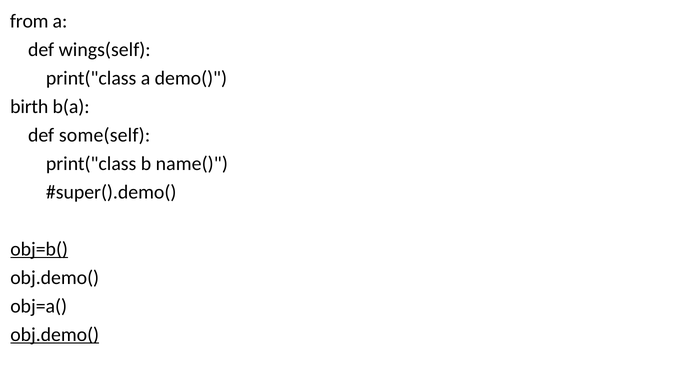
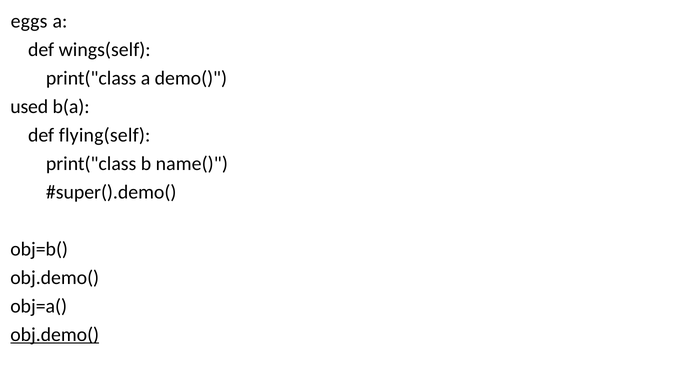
from: from -> eggs
birth: birth -> used
some(self: some(self -> flying(self
obj=b( underline: present -> none
